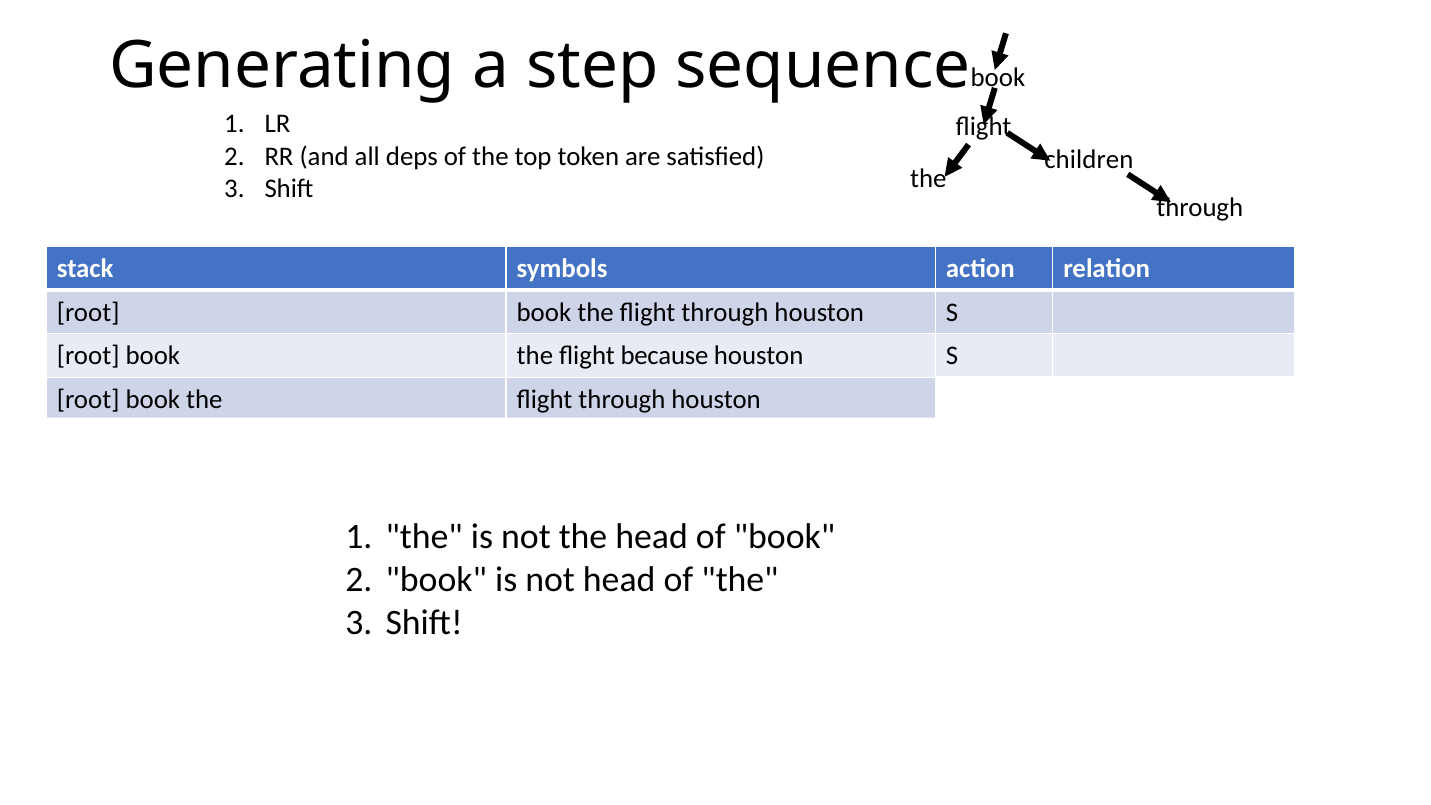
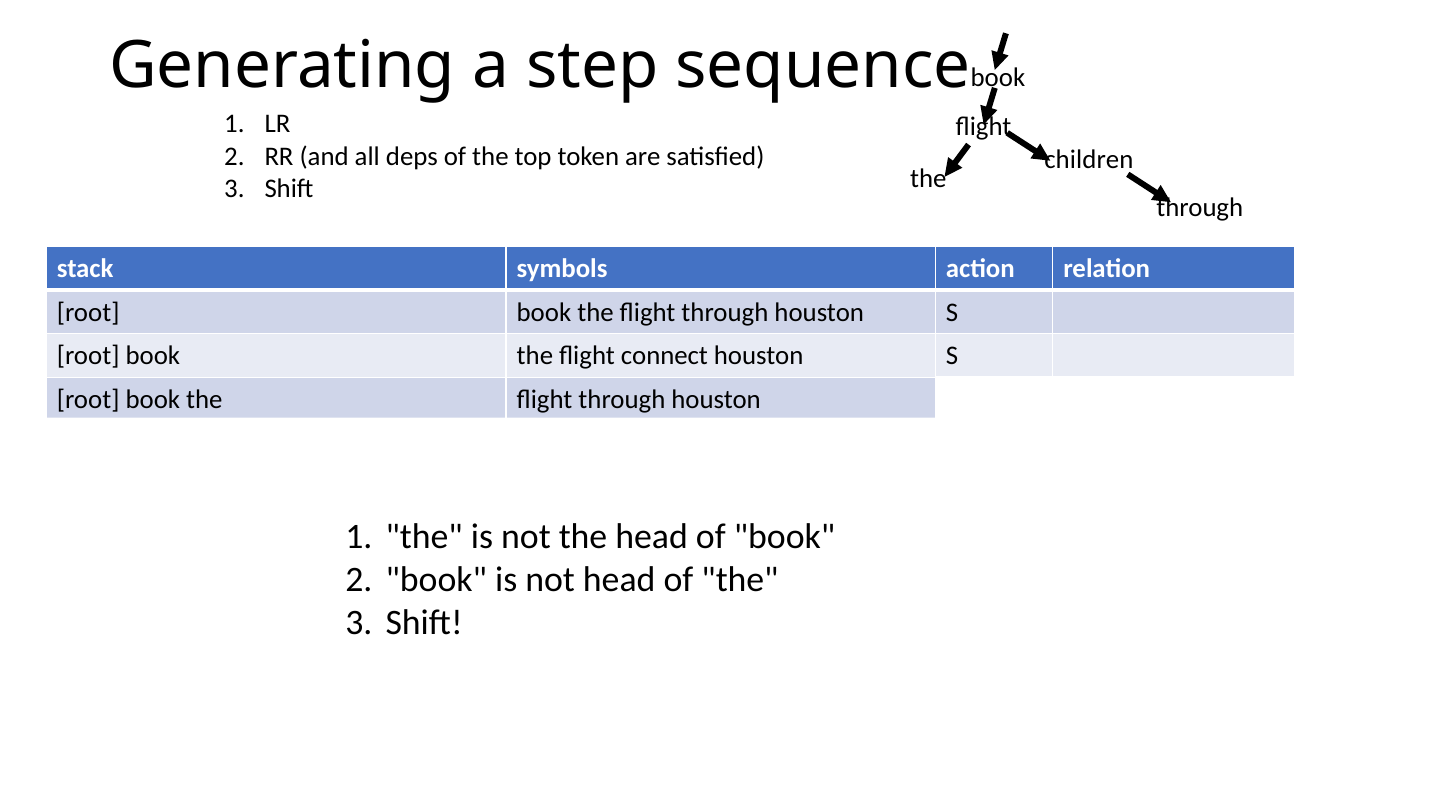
because: because -> connect
